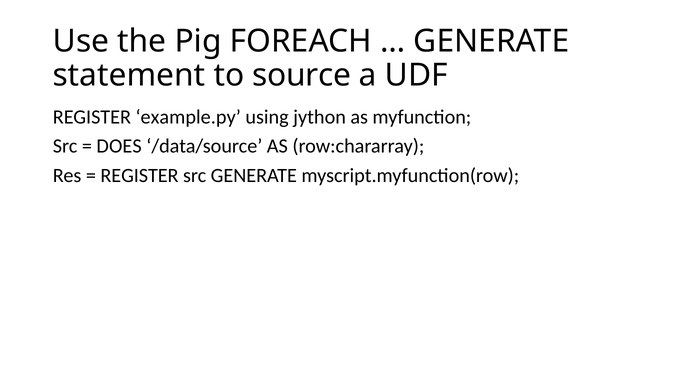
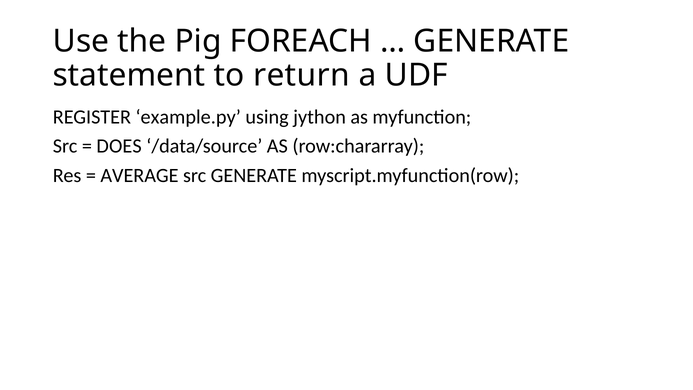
source: source -> return
REGISTER at (139, 175): REGISTER -> AVERAGE
